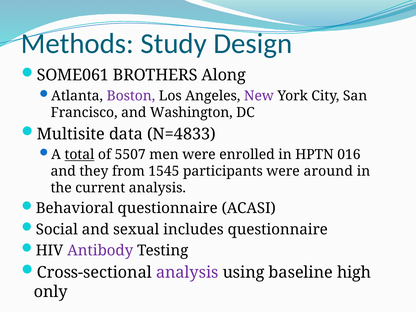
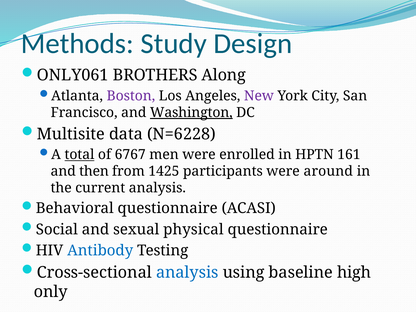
SOME061: SOME061 -> ONLY061
Washington underline: none -> present
N=4833: N=4833 -> N=6228
5507: 5507 -> 6767
016: 016 -> 161
they: they -> then
1545: 1545 -> 1425
includes: includes -> physical
Antibody colour: purple -> blue
analysis at (187, 272) colour: purple -> blue
